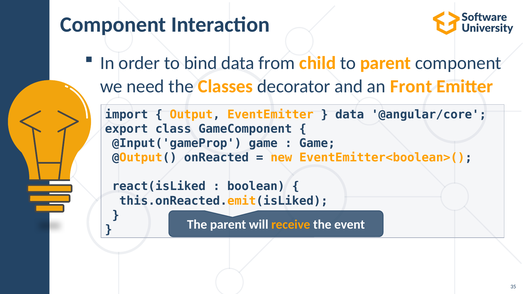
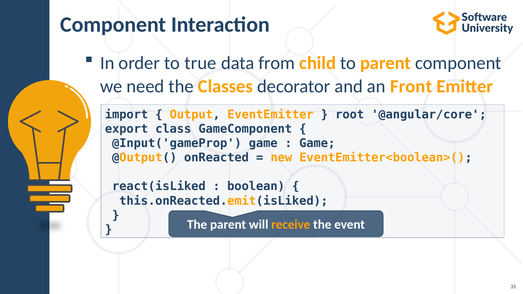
bind: bind -> true
data at (350, 115): data -> root
